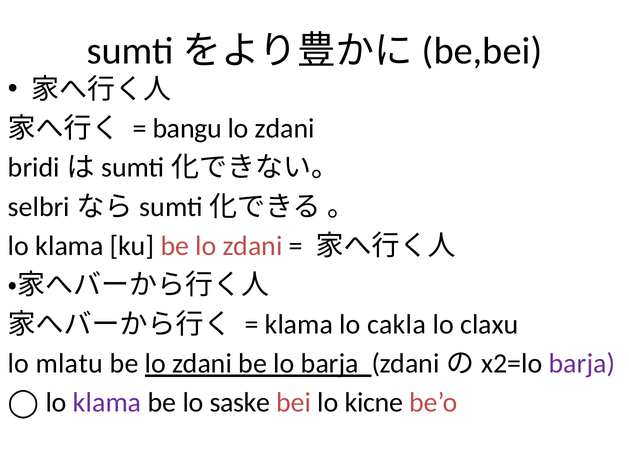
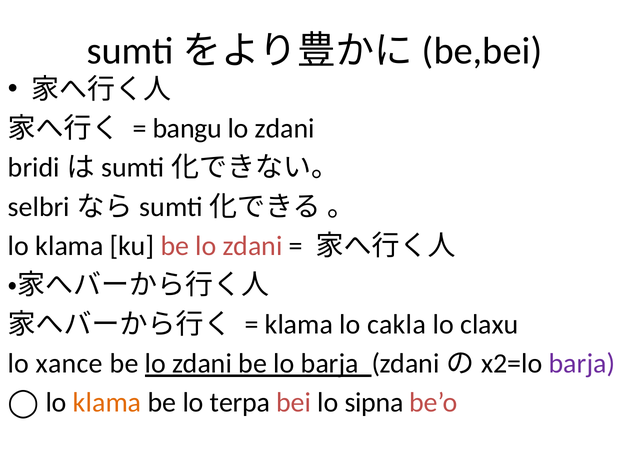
mlatu: mlatu -> xance
klama at (107, 403) colour: purple -> orange
saske: saske -> terpa
kicne: kicne -> sipna
